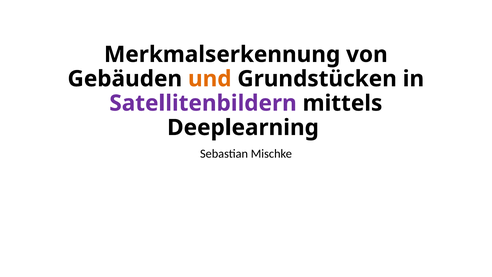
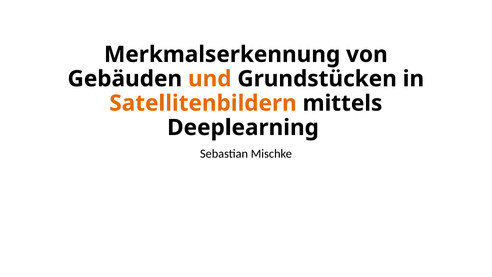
Satellitenbildern colour: purple -> orange
